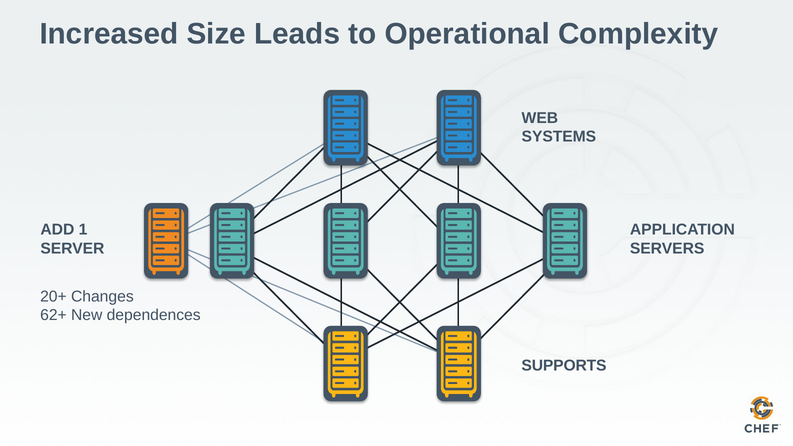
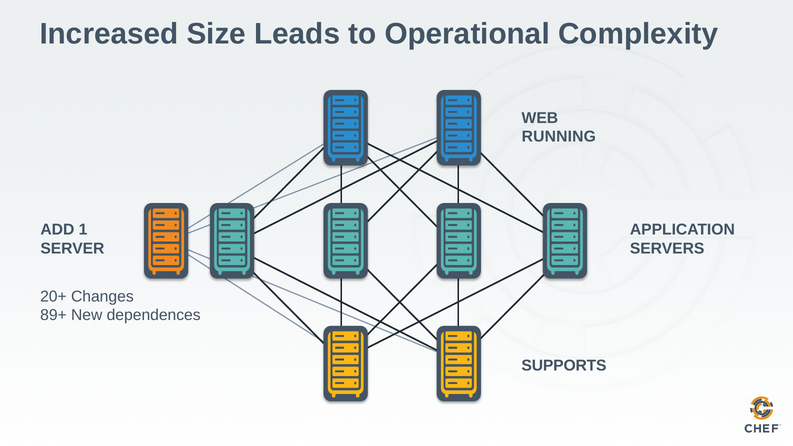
SYSTEMS: SYSTEMS -> RUNNING
62+: 62+ -> 89+
